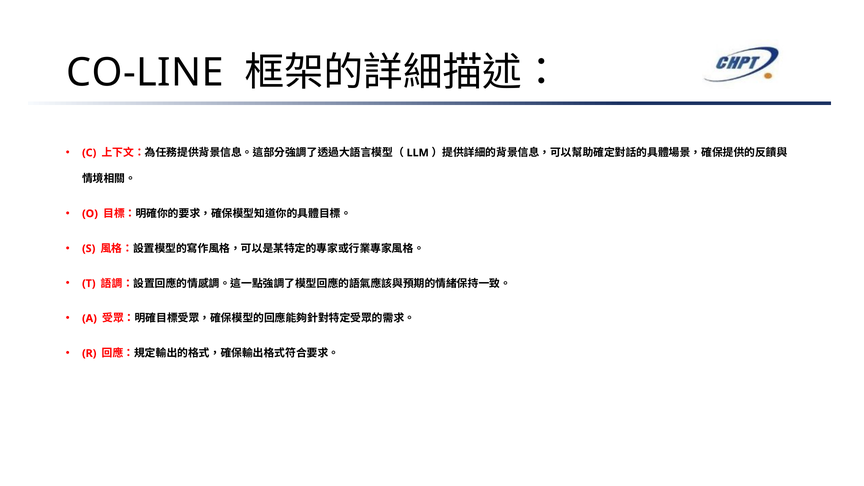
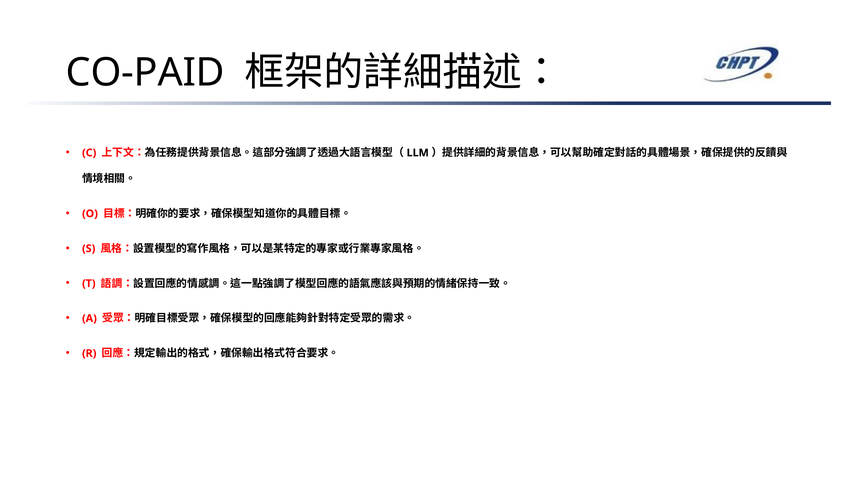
CO-LINE: CO-LINE -> CO-PAID
